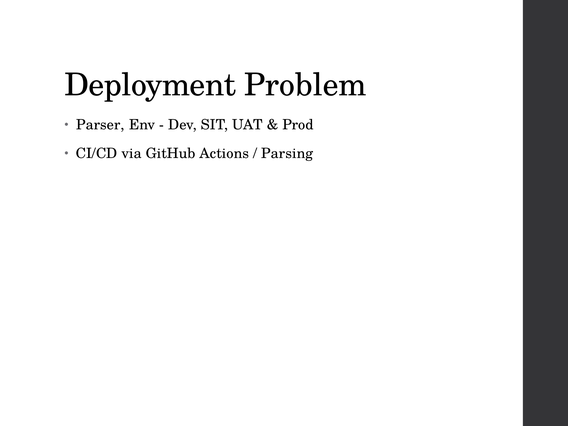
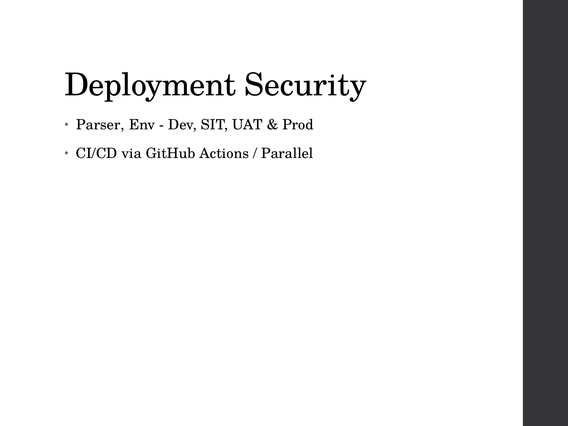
Problem: Problem -> Security
Parsing: Parsing -> Parallel
